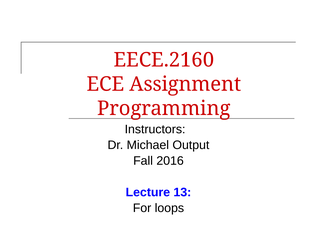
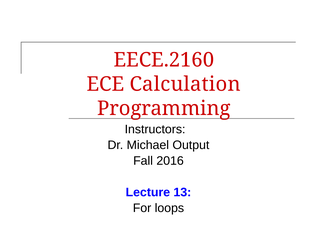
Assignment: Assignment -> Calculation
